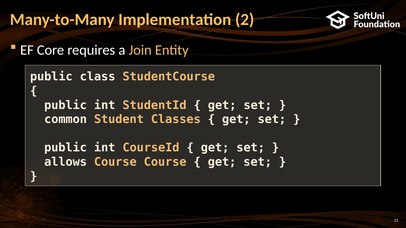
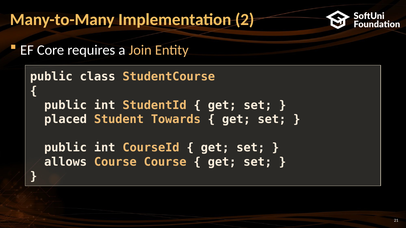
common: common -> placed
Classes: Classes -> Towards
